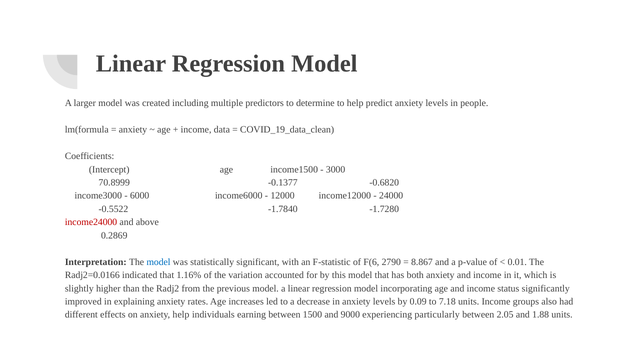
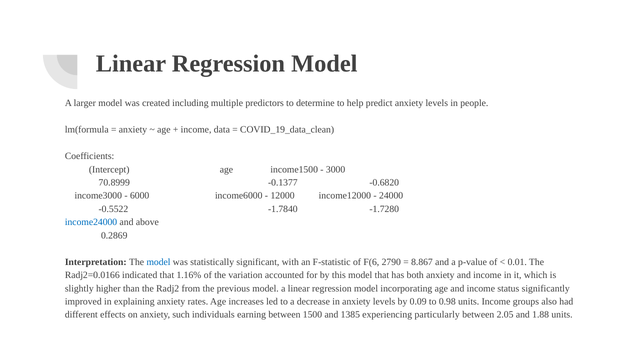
income24000 colour: red -> blue
7.18: 7.18 -> 0.98
anxiety help: help -> such
9000: 9000 -> 1385
